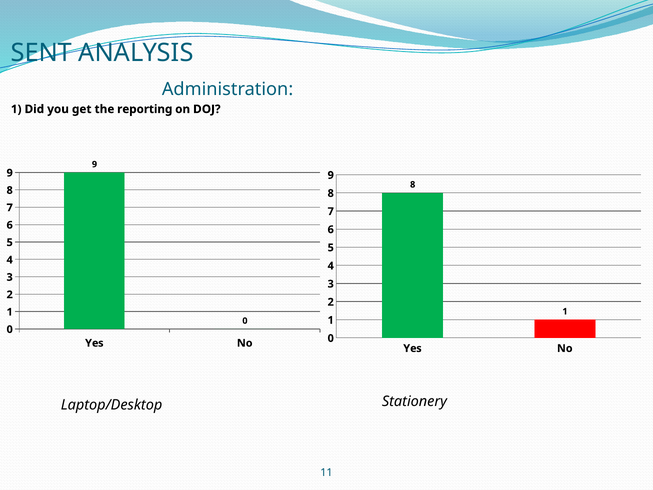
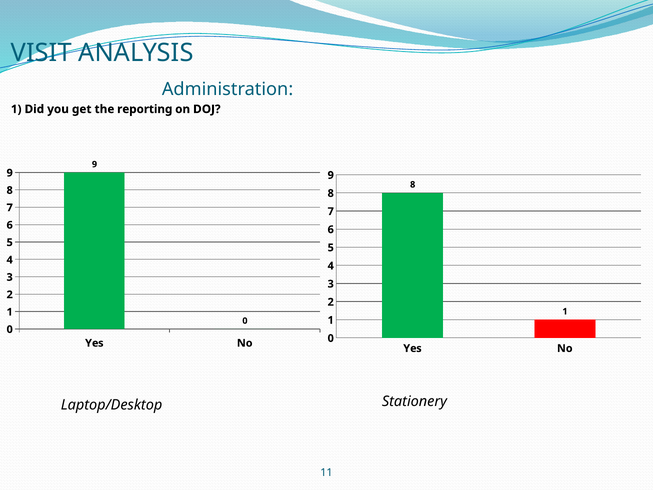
SENT: SENT -> VISIT
